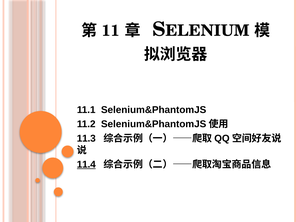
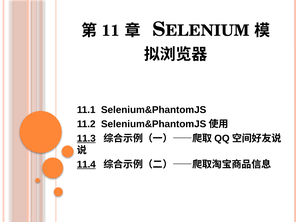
11.3 underline: none -> present
